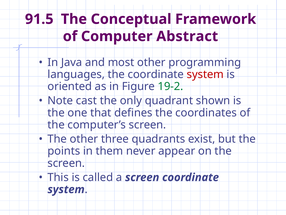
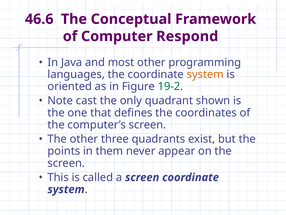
91.5: 91.5 -> 46.6
Abstract: Abstract -> Respond
system at (205, 74) colour: red -> orange
